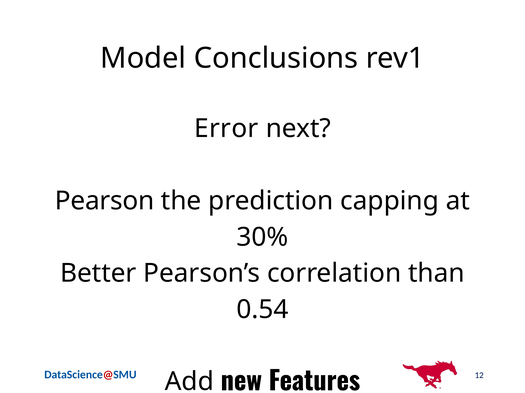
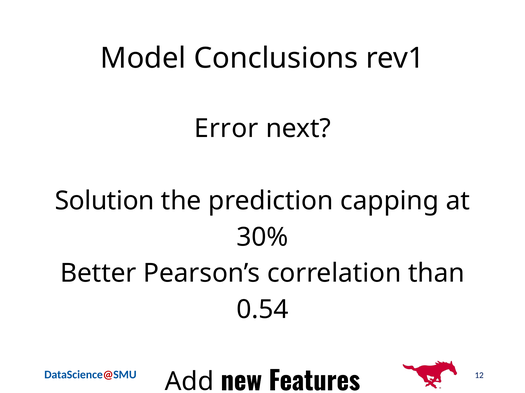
Pearson: Pearson -> Solution
